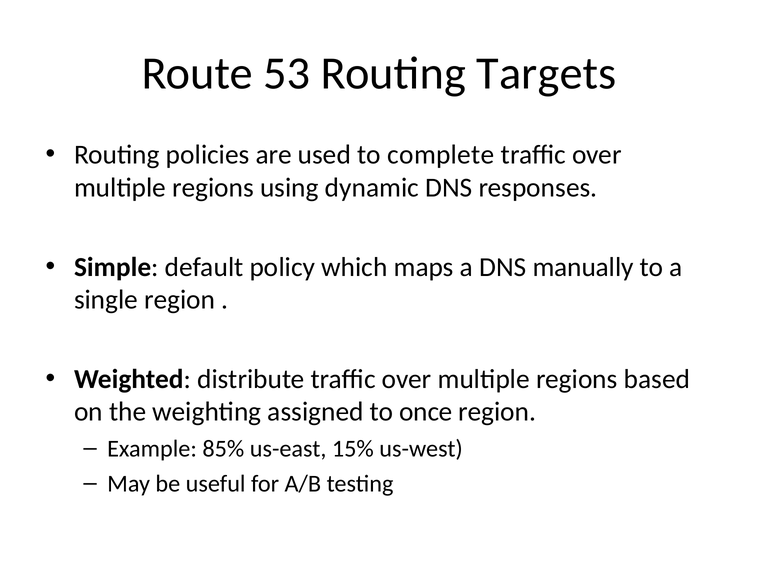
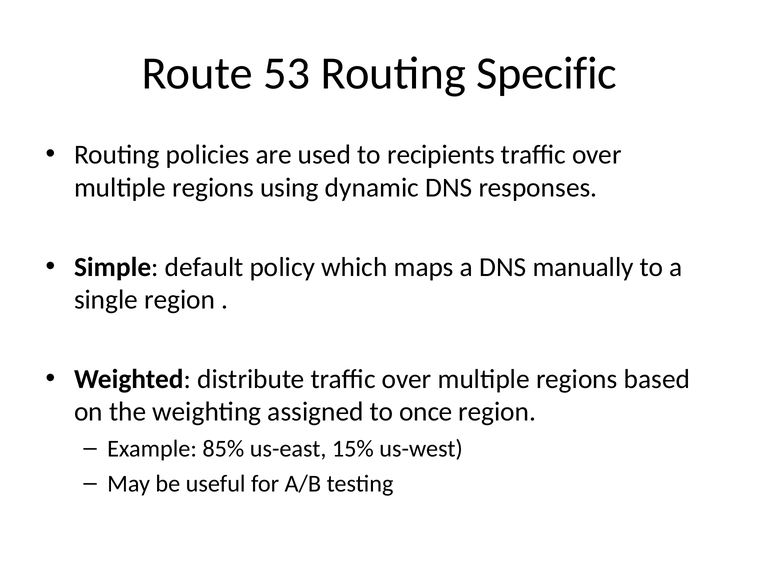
Targets: Targets -> Specific
complete: complete -> recipients
